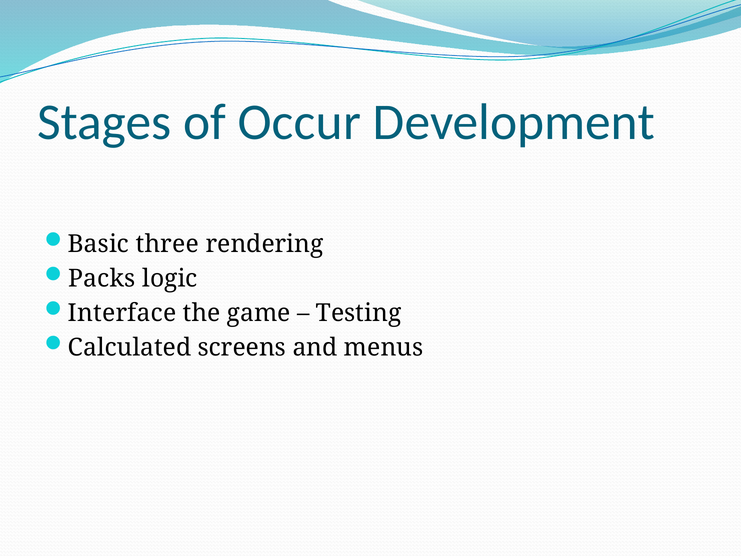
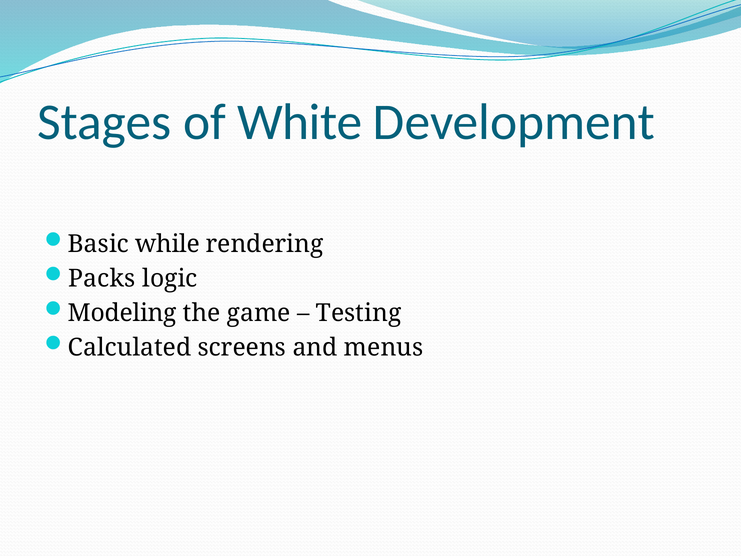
Occur: Occur -> White
three: three -> while
Interface: Interface -> Modeling
